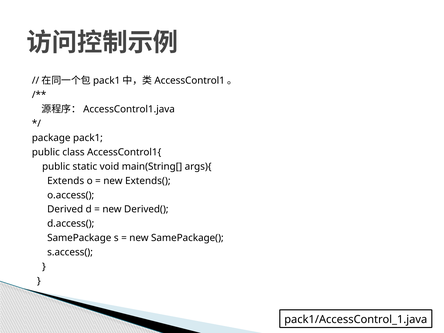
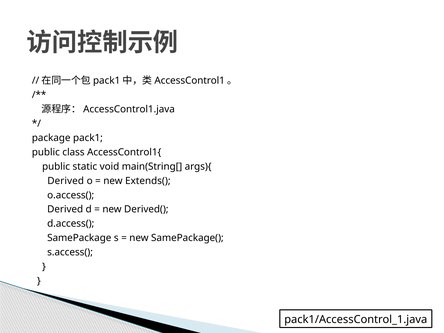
Extends at (66, 181): Extends -> Derived
